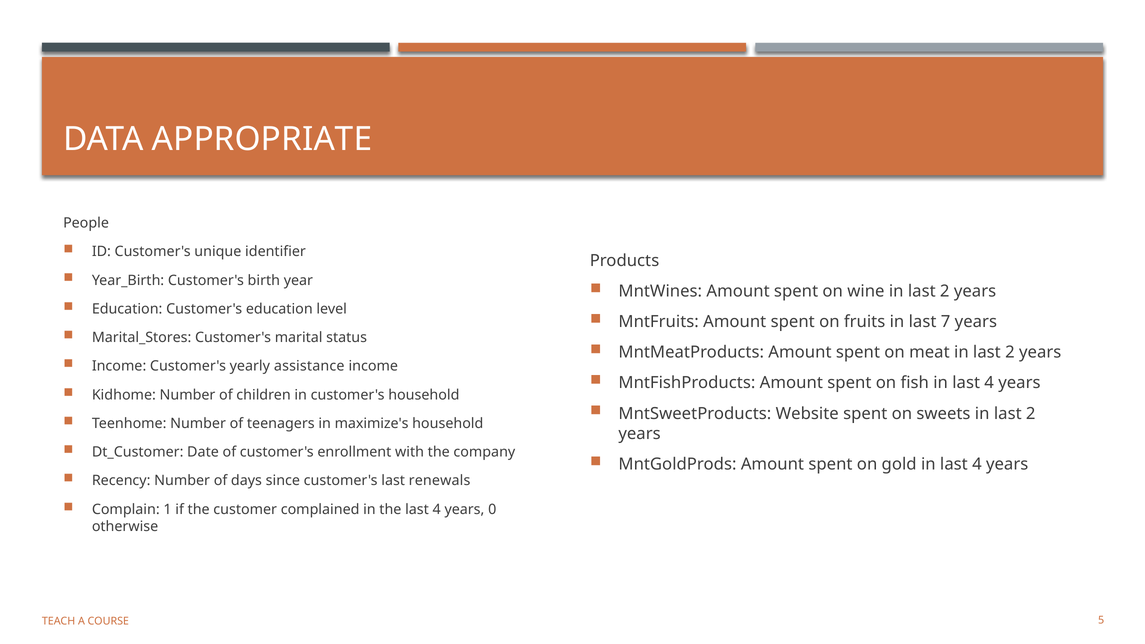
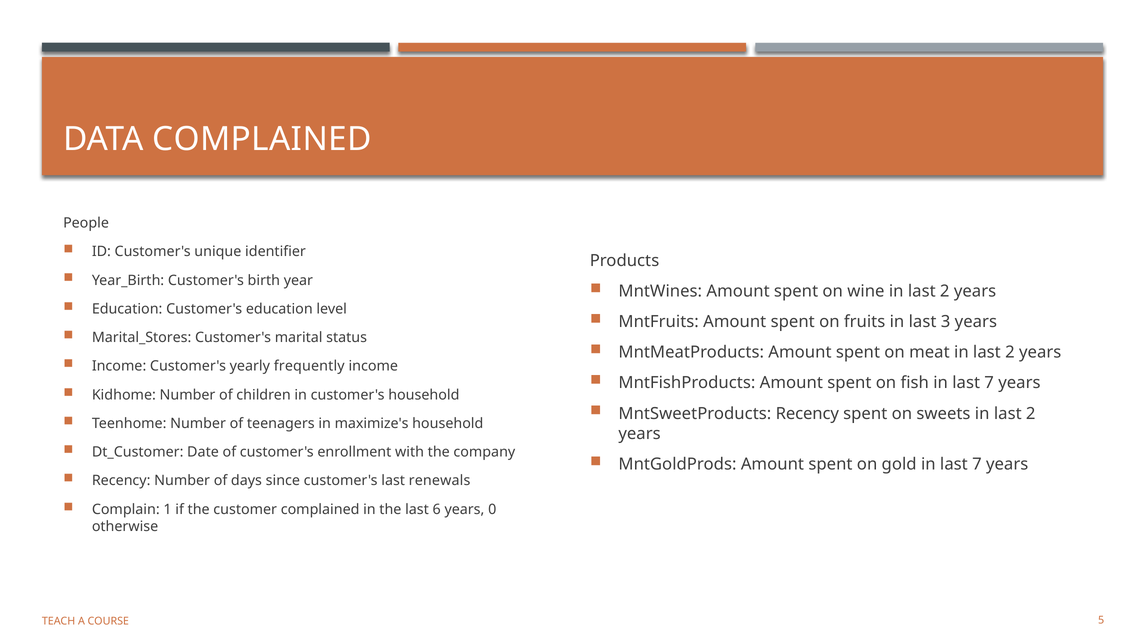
DATA APPROPRIATE: APPROPRIATE -> COMPLAINED
7: 7 -> 3
assistance: assistance -> frequently
fish in last 4: 4 -> 7
MntSweetProducts Website: Website -> Recency
gold in last 4: 4 -> 7
the last 4: 4 -> 6
